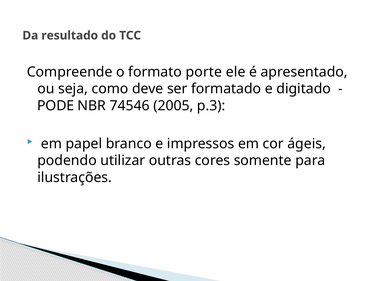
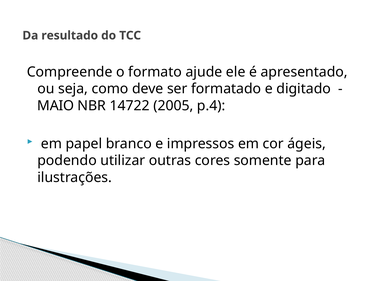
porte: porte -> ajude
PODE: PODE -> MAIO
74546: 74546 -> 14722
p.3: p.3 -> p.4
